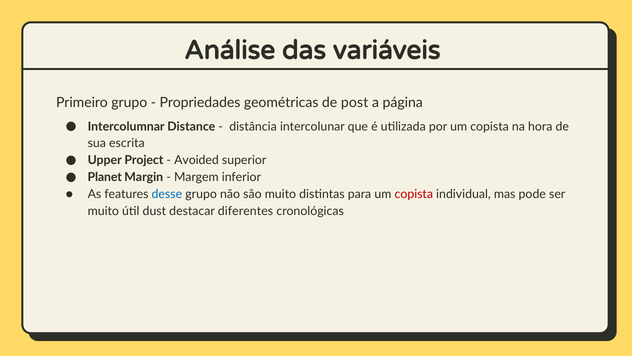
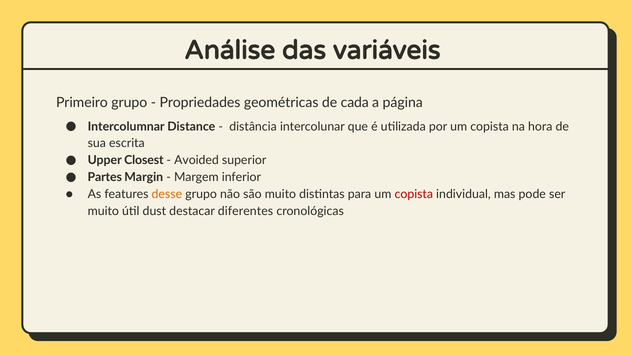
post: post -> cada
Project: Project -> Closest
Planet: Planet -> Partes
desse colour: blue -> orange
